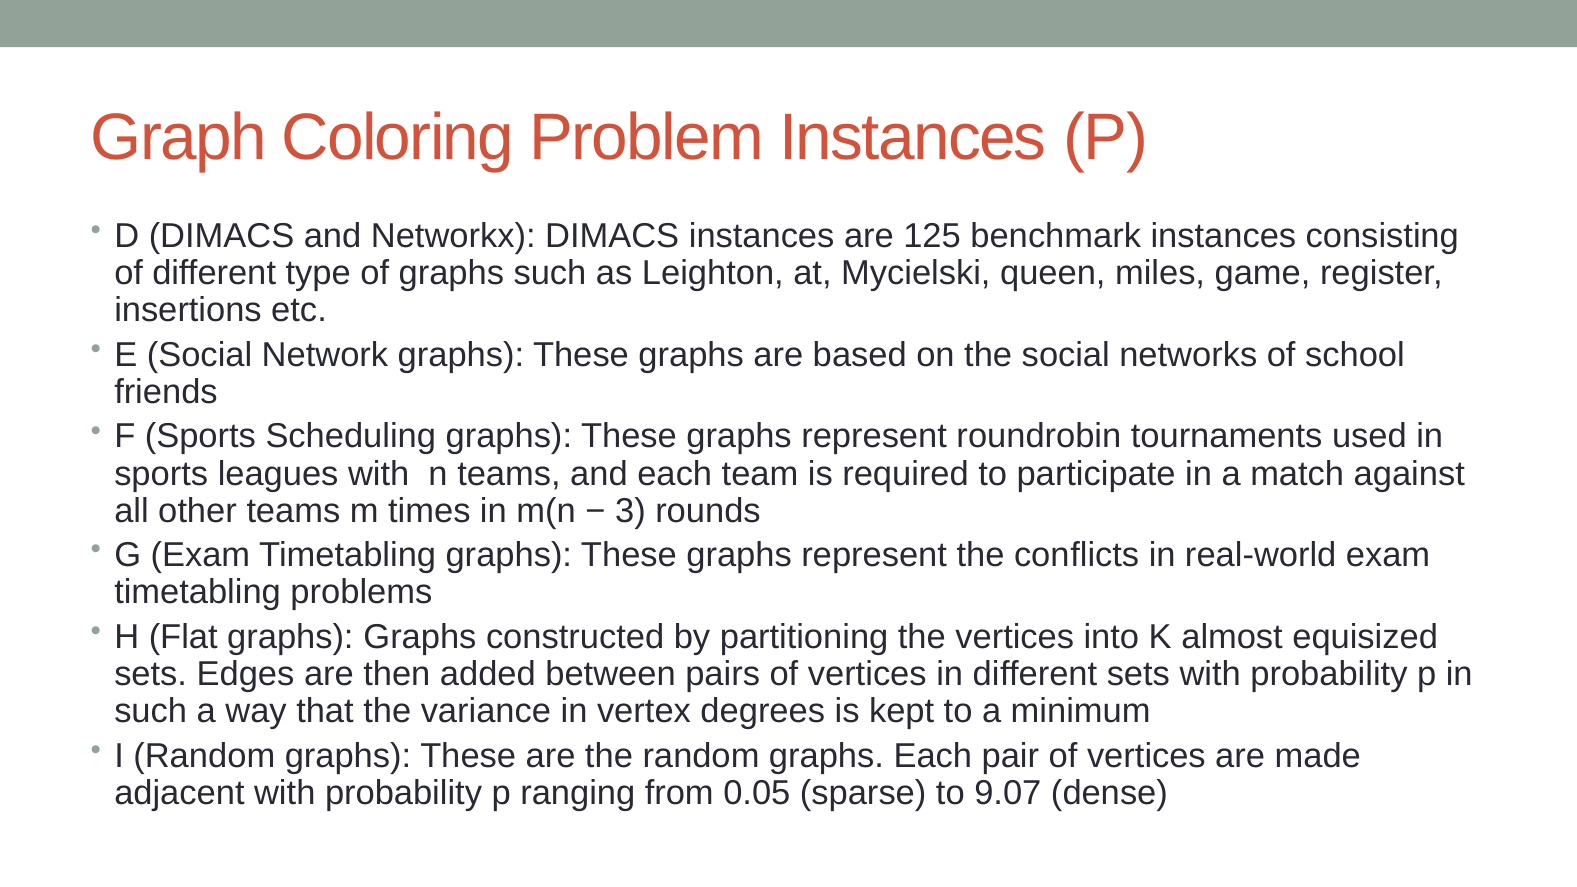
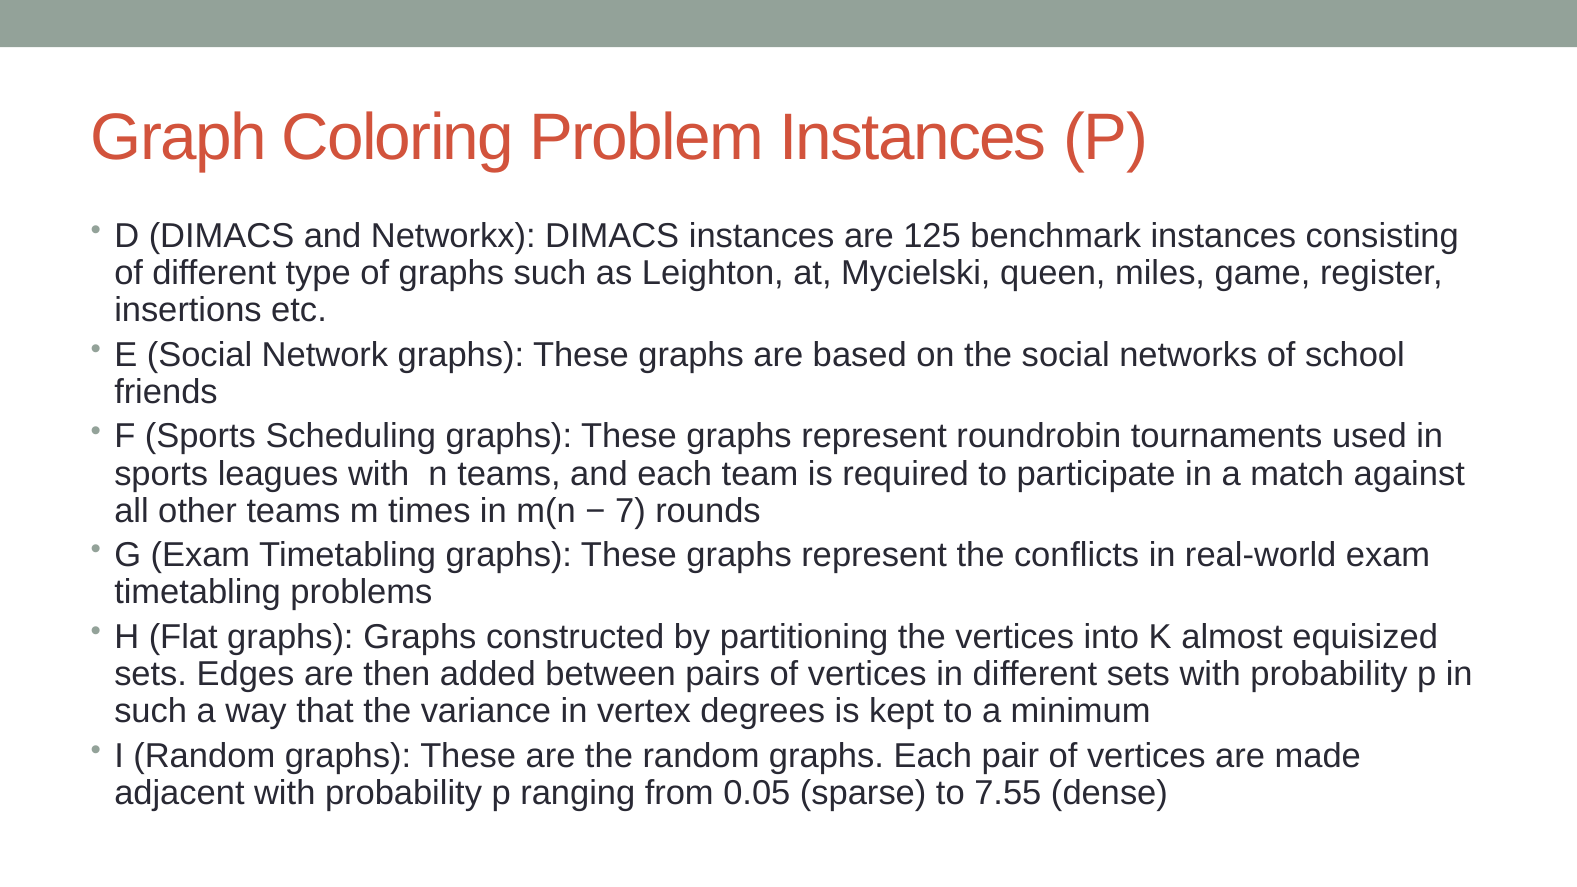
3: 3 -> 7
9.07: 9.07 -> 7.55
